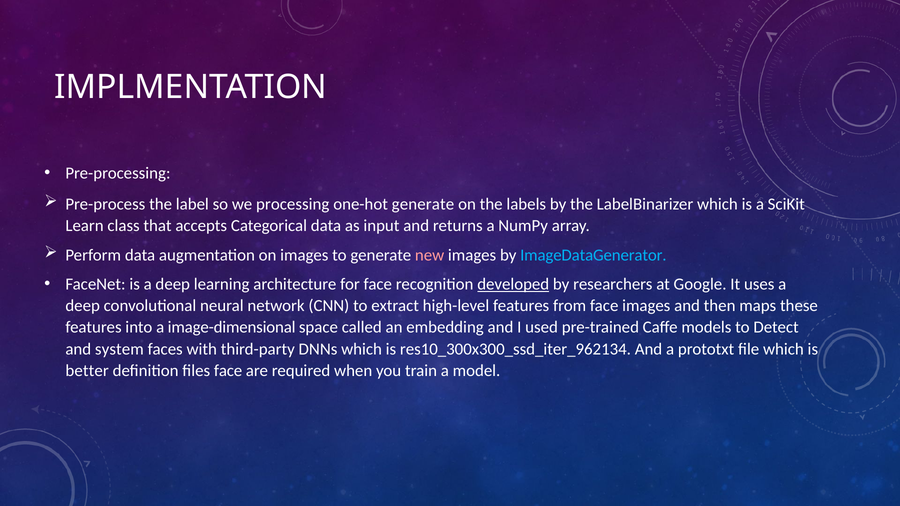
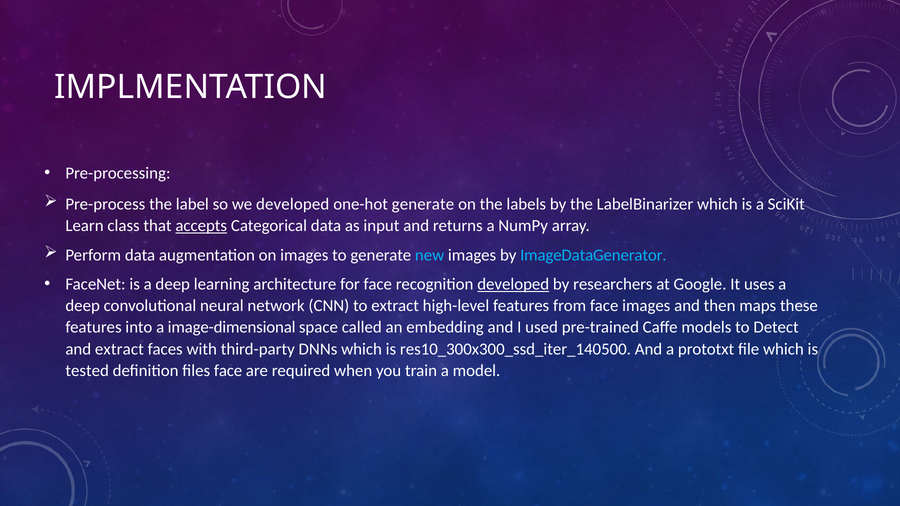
we processing: processing -> developed
accepts underline: none -> present
new colour: pink -> light blue
and system: system -> extract
res10_300x300_ssd_iter_962134: res10_300x300_ssd_iter_962134 -> res10_300x300_ssd_iter_140500
better: better -> tested
